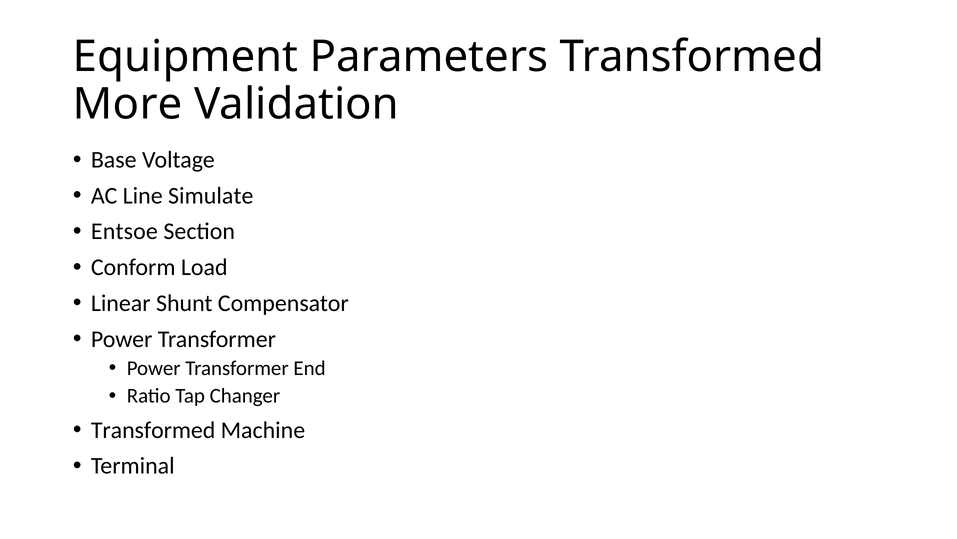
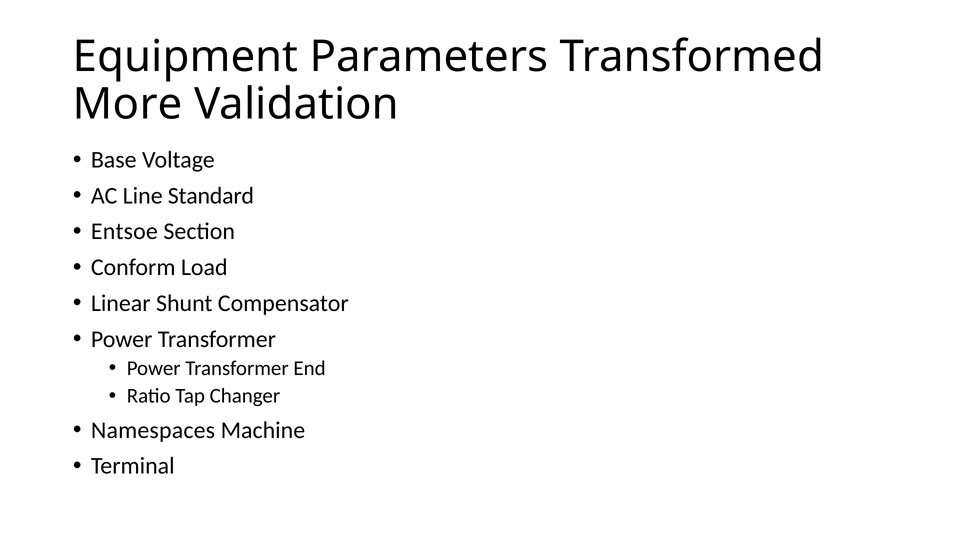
Simulate: Simulate -> Standard
Transformed at (153, 430): Transformed -> Namespaces
